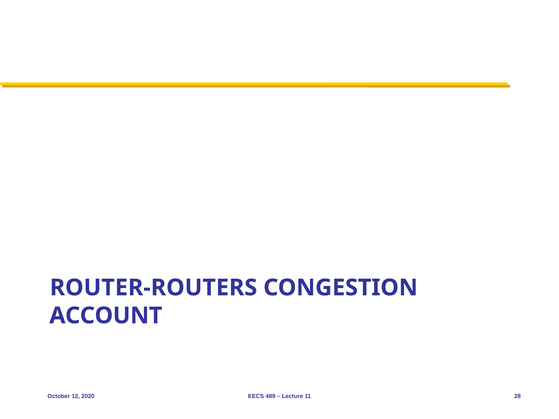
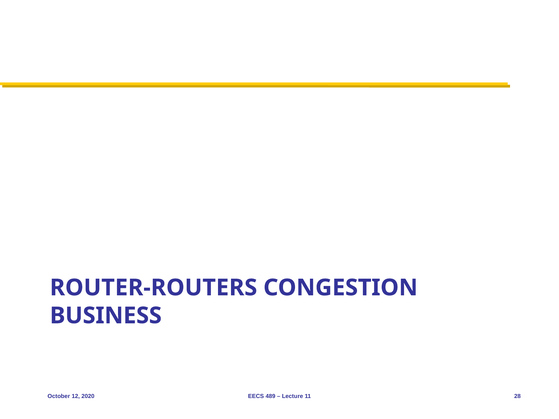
ACCOUNT: ACCOUNT -> BUSINESS
